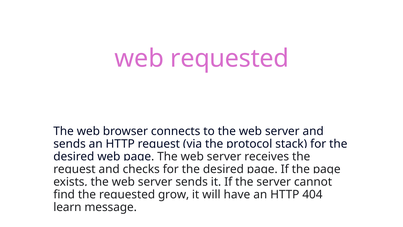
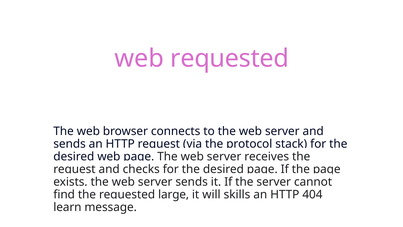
grow: grow -> large
have: have -> skills
